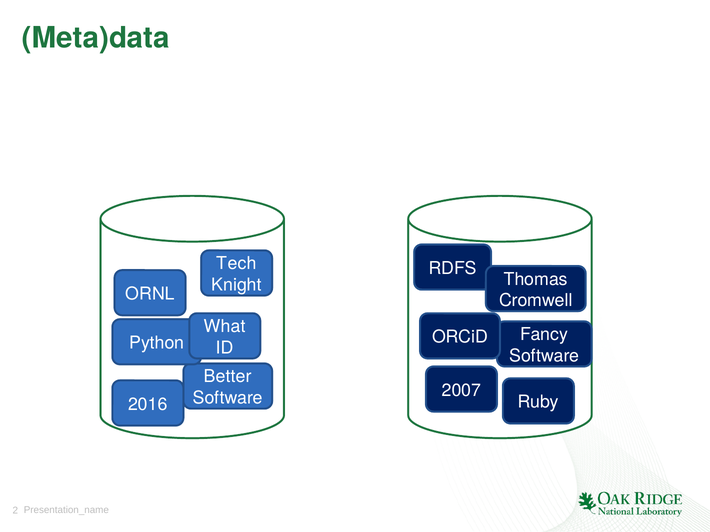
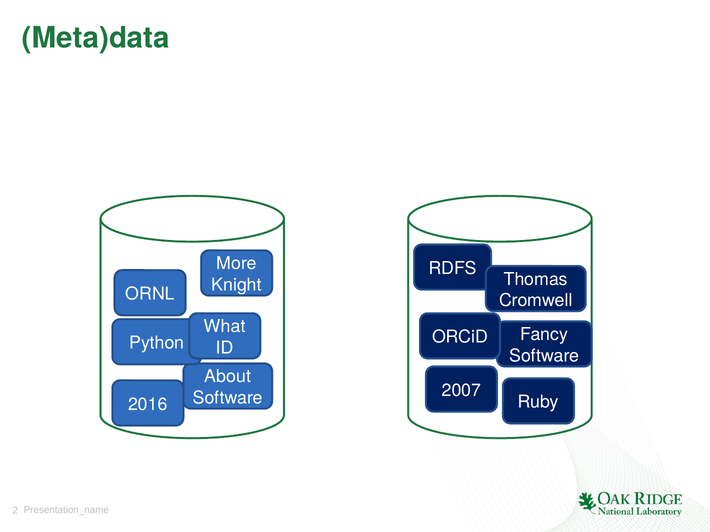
Tech: Tech -> More
Better: Better -> About
